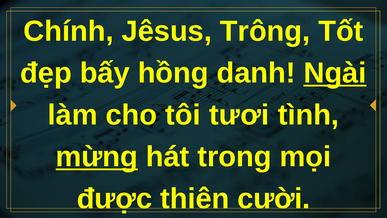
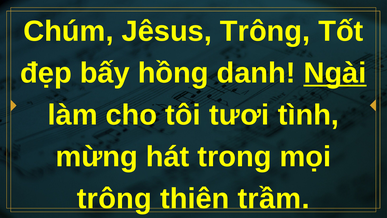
Chính: Chính -> Chúm
mừng underline: present -> none
được at (114, 198): được -> trông
cười: cười -> trầm
